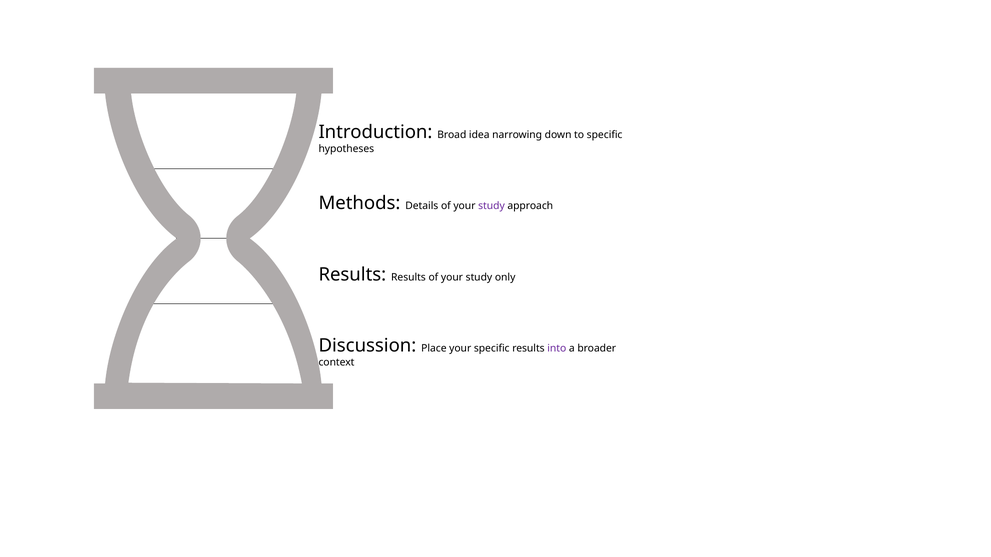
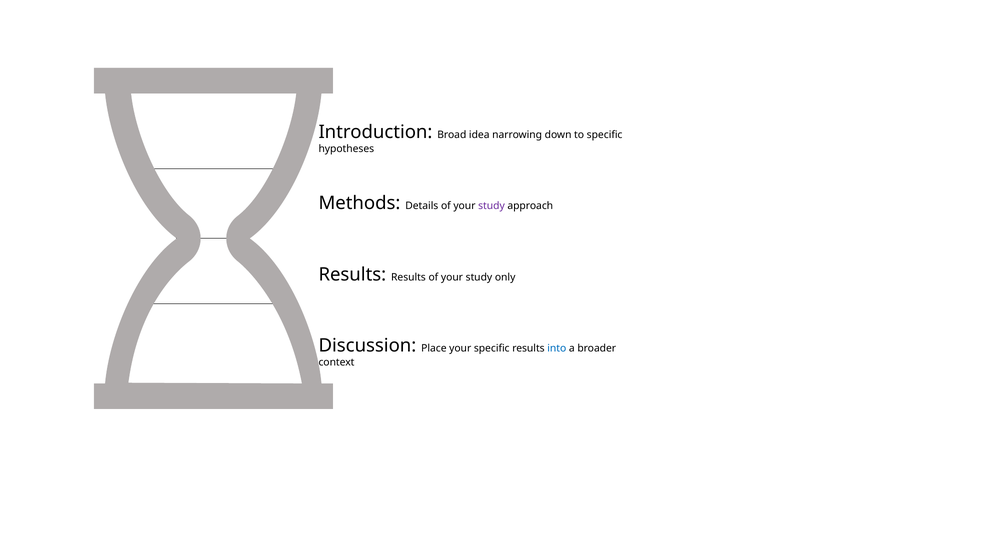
into colour: purple -> blue
